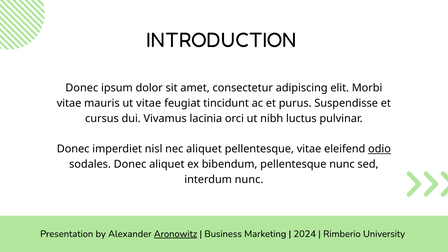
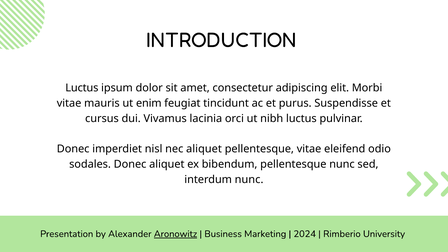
Donec at (82, 88): Donec -> Luctus
ut vitae: vitae -> enim
odio underline: present -> none
